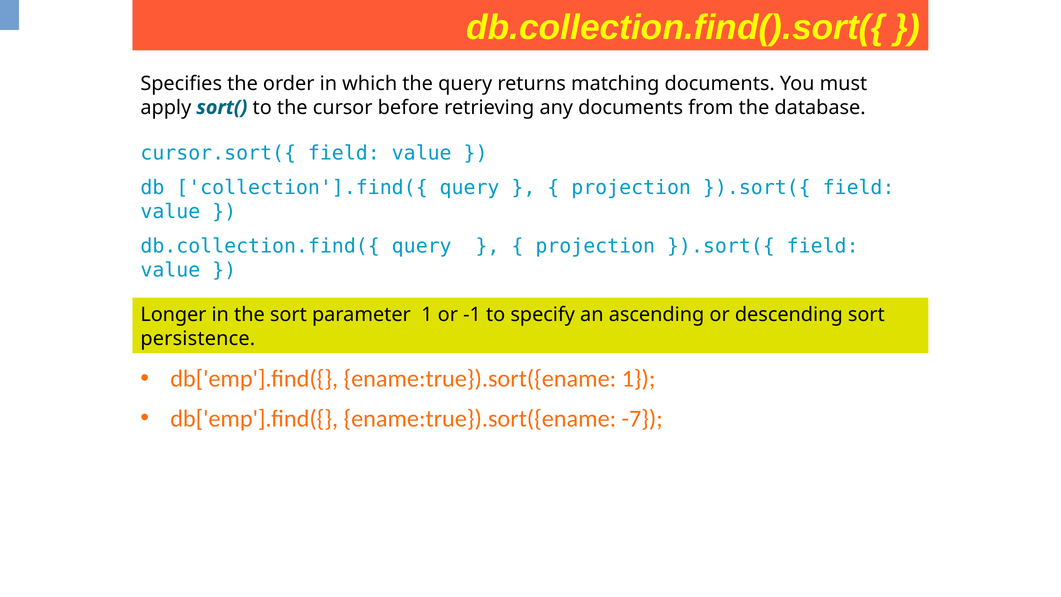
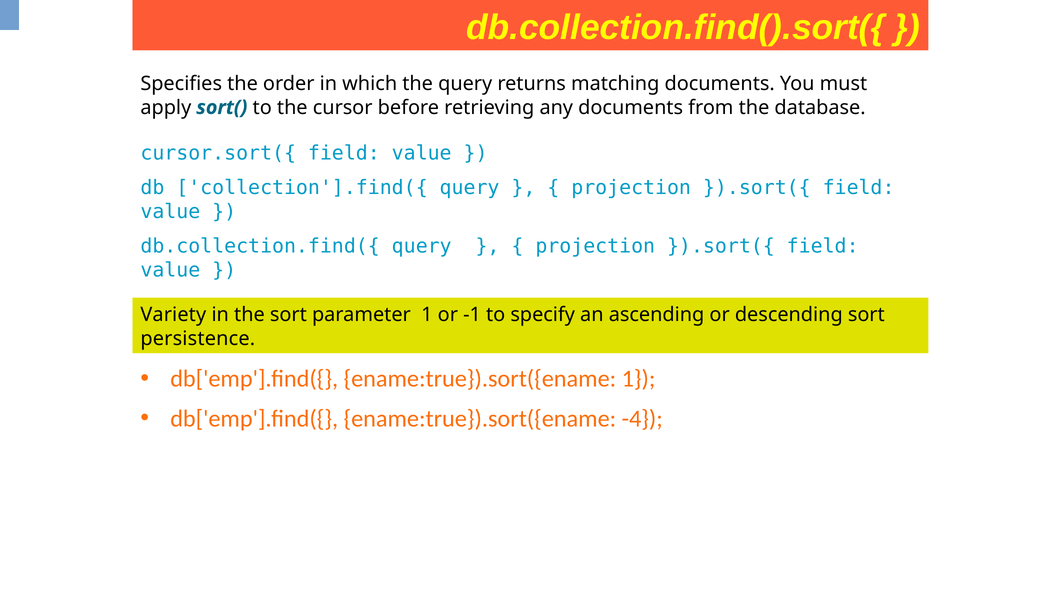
Longer: Longer -> Variety
-7: -7 -> -4
